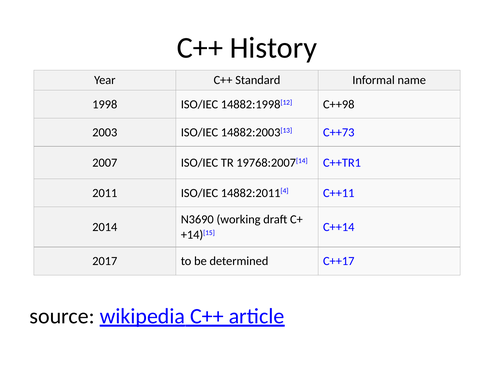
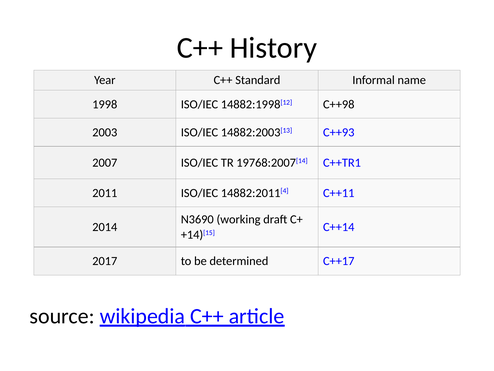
C++73: C++73 -> C++93
